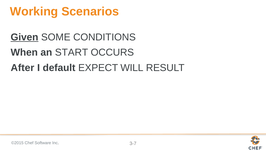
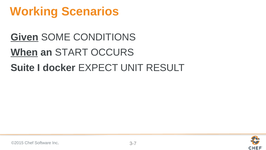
When underline: none -> present
After: After -> Suite
default: default -> docker
WILL: WILL -> UNIT
